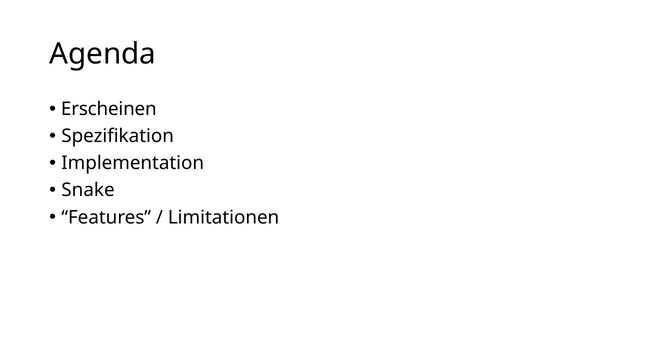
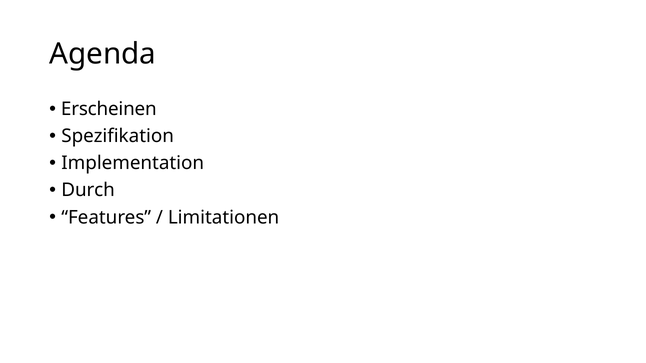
Snake: Snake -> Durch
